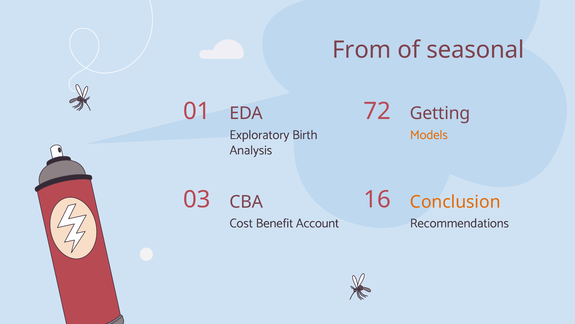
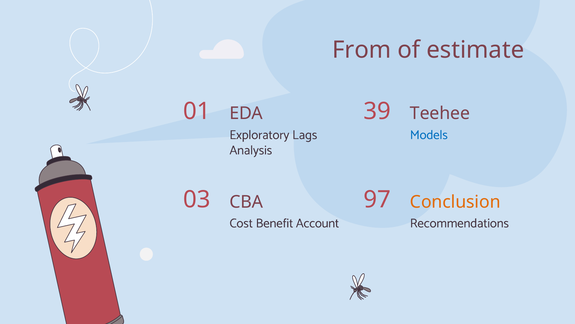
seasonal: seasonal -> estimate
72: 72 -> 39
Getting: Getting -> Teehee
Birth: Birth -> Lags
Models colour: orange -> blue
16: 16 -> 97
